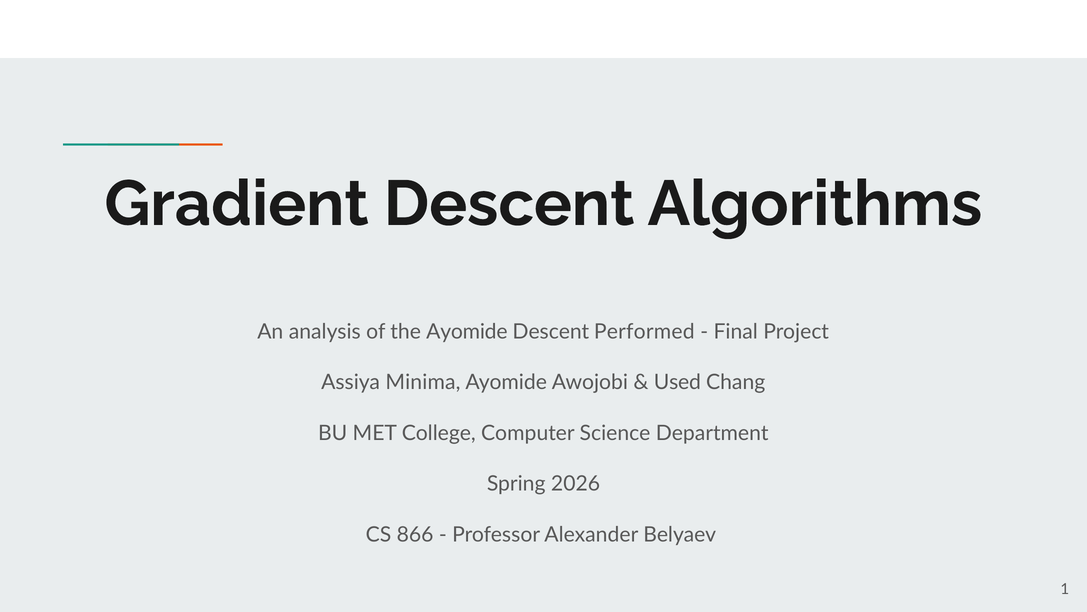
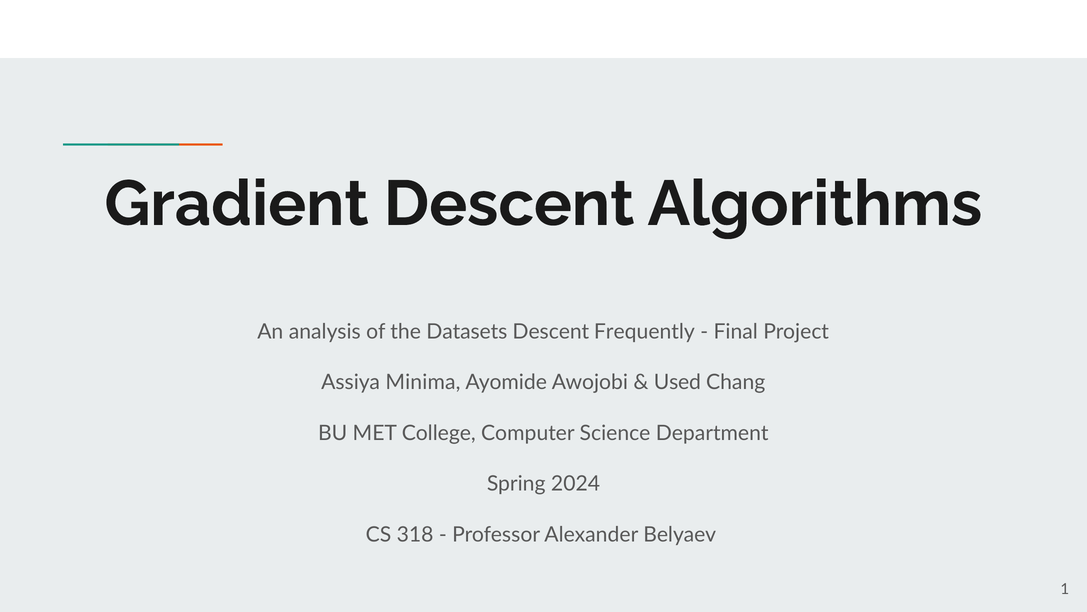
the Ayomide: Ayomide -> Datasets
Performed: Performed -> Frequently
2026: 2026 -> 2024
866: 866 -> 318
